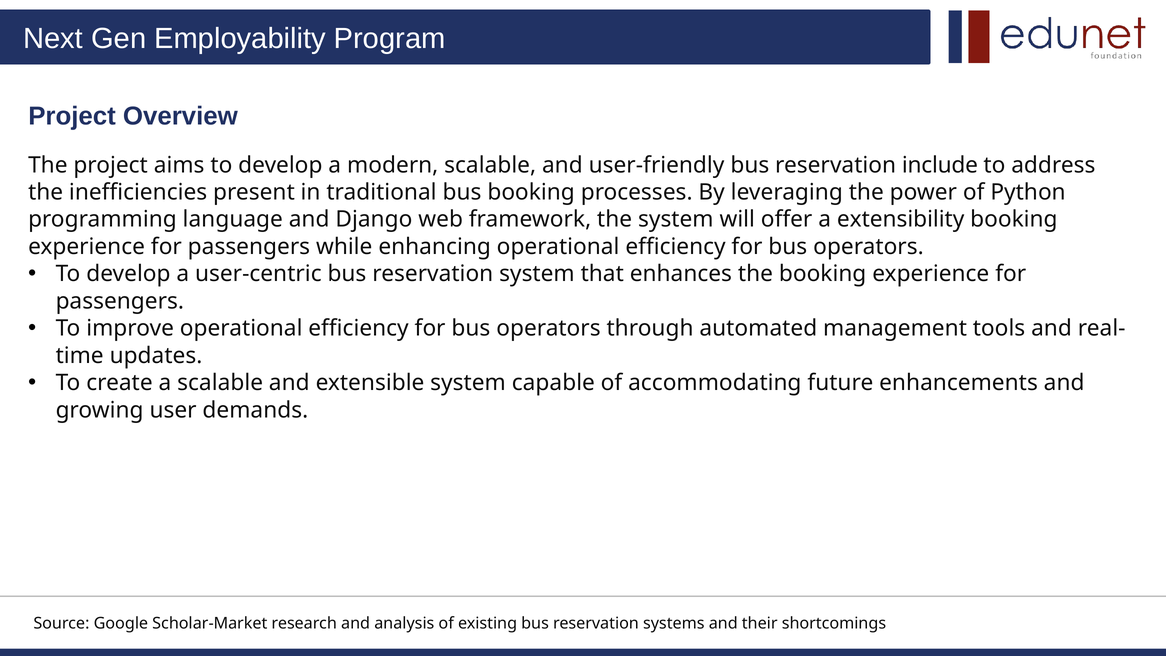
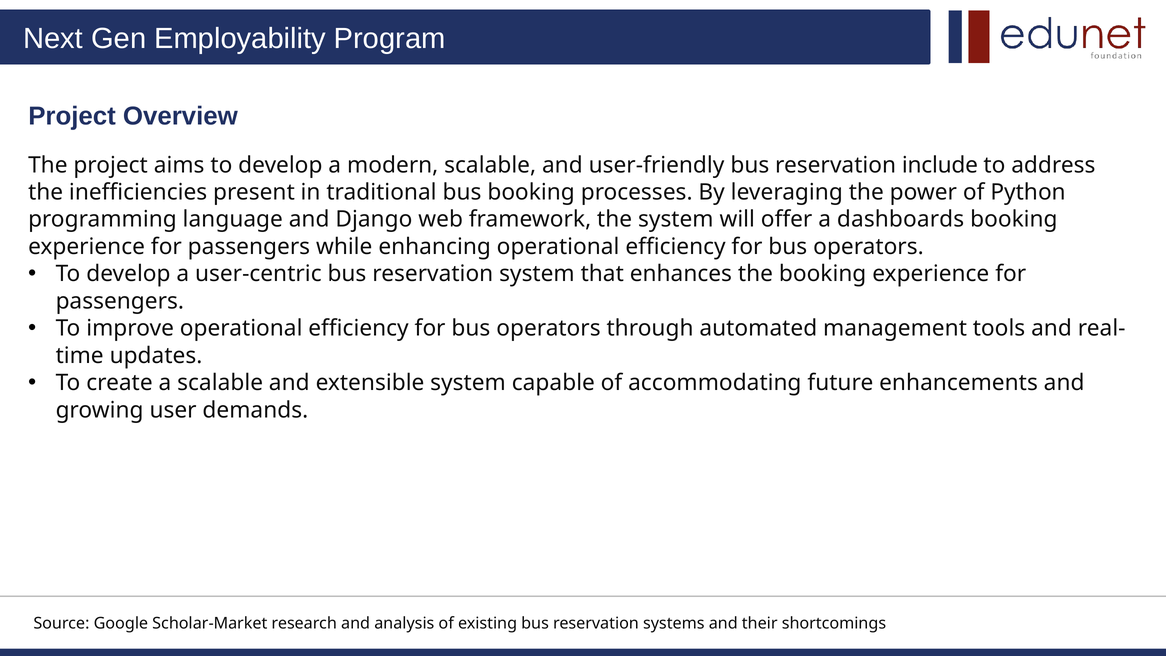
extensibility: extensibility -> dashboards
